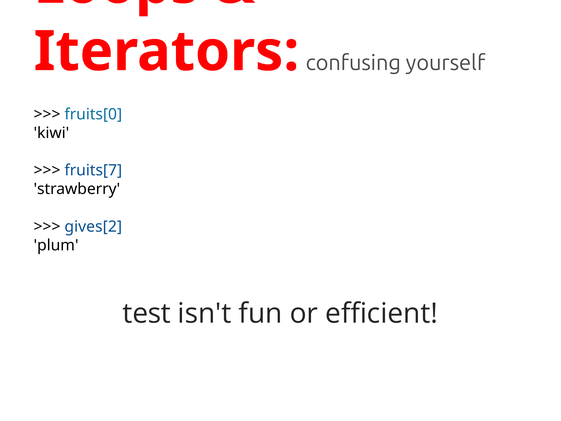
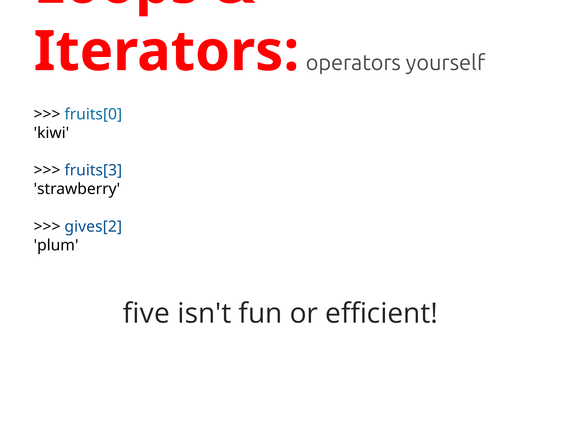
confusing: confusing -> operators
fruits[7: fruits[7 -> fruits[3
test: test -> five
